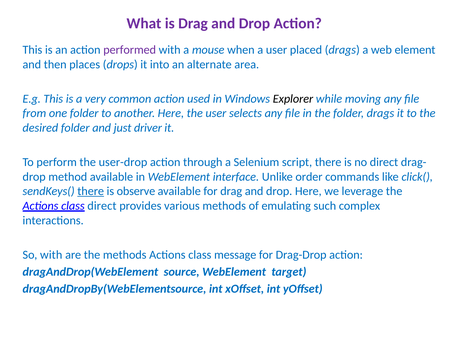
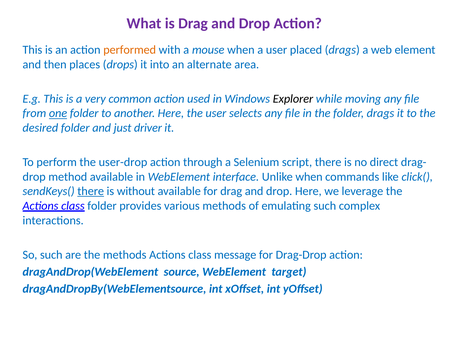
performed colour: purple -> orange
one underline: none -> present
Unlike order: order -> when
observe: observe -> without
class direct: direct -> folder
So with: with -> such
